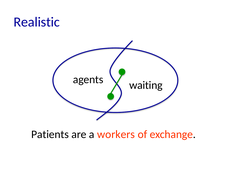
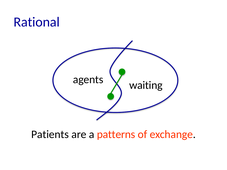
Realistic: Realistic -> Rational
workers: workers -> patterns
